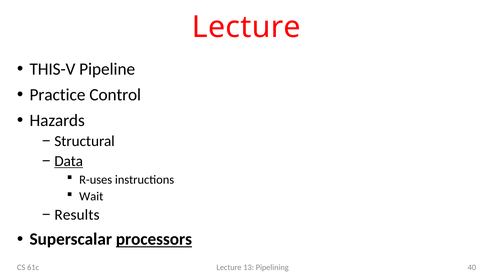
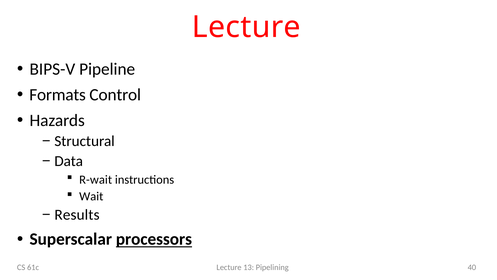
THIS-V: THIS-V -> BIPS-V
Practice: Practice -> Formats
Data underline: present -> none
R-uses: R-uses -> R-wait
